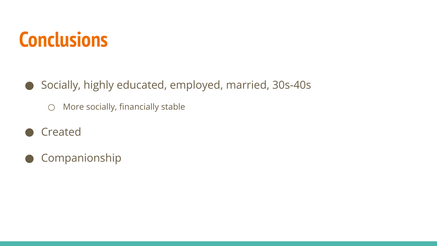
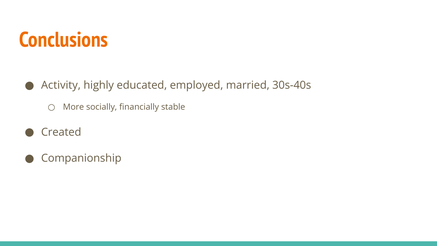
Socially at (61, 85): Socially -> Activity
